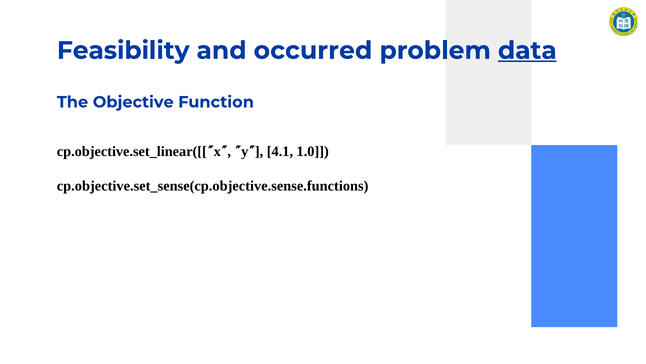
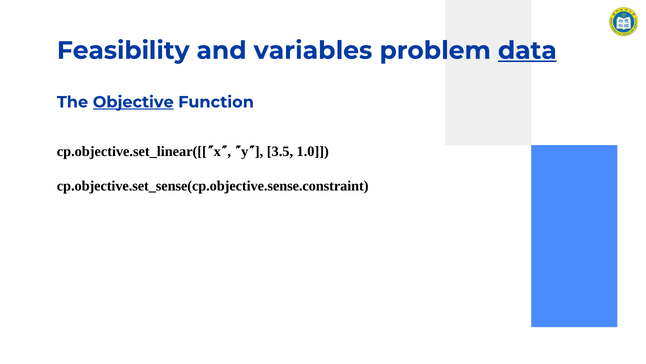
occurred: occurred -> variables
Objective underline: none -> present
4.1: 4.1 -> 3.5
cp.objective.set_sense(cp.objective.sense.functions: cp.objective.set_sense(cp.objective.sense.functions -> cp.objective.set_sense(cp.objective.sense.constraint
